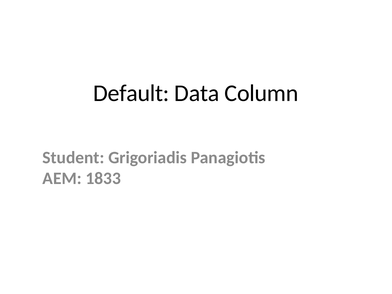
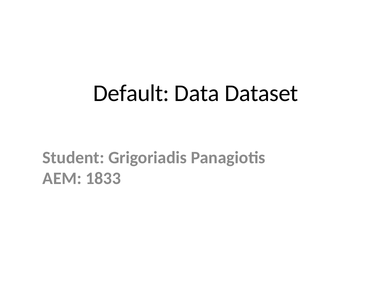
Column: Column -> Dataset
